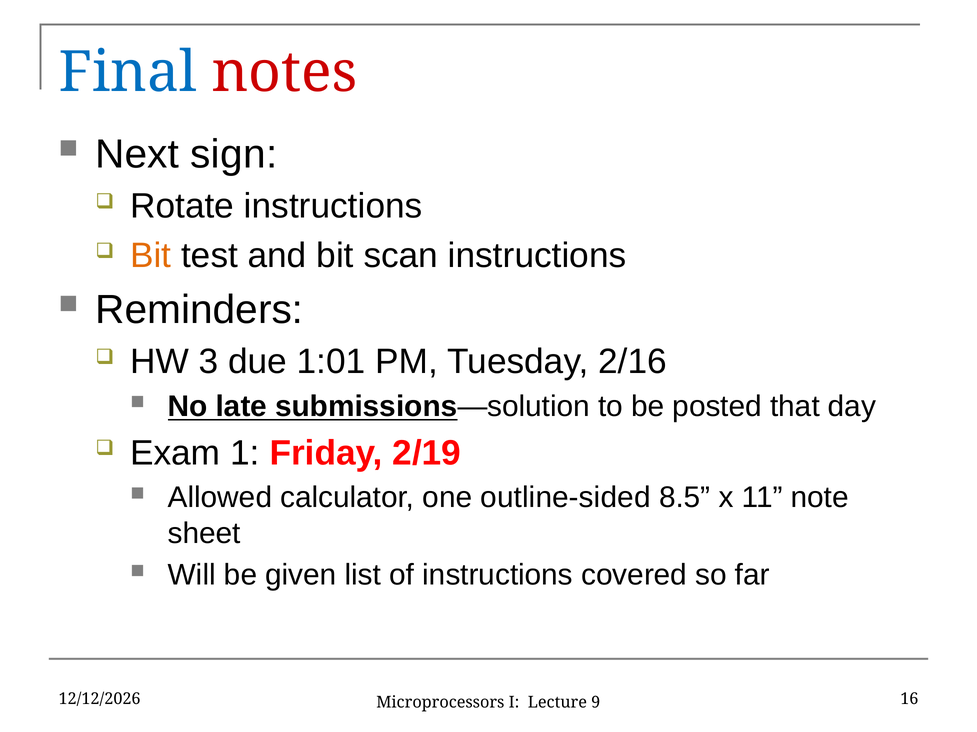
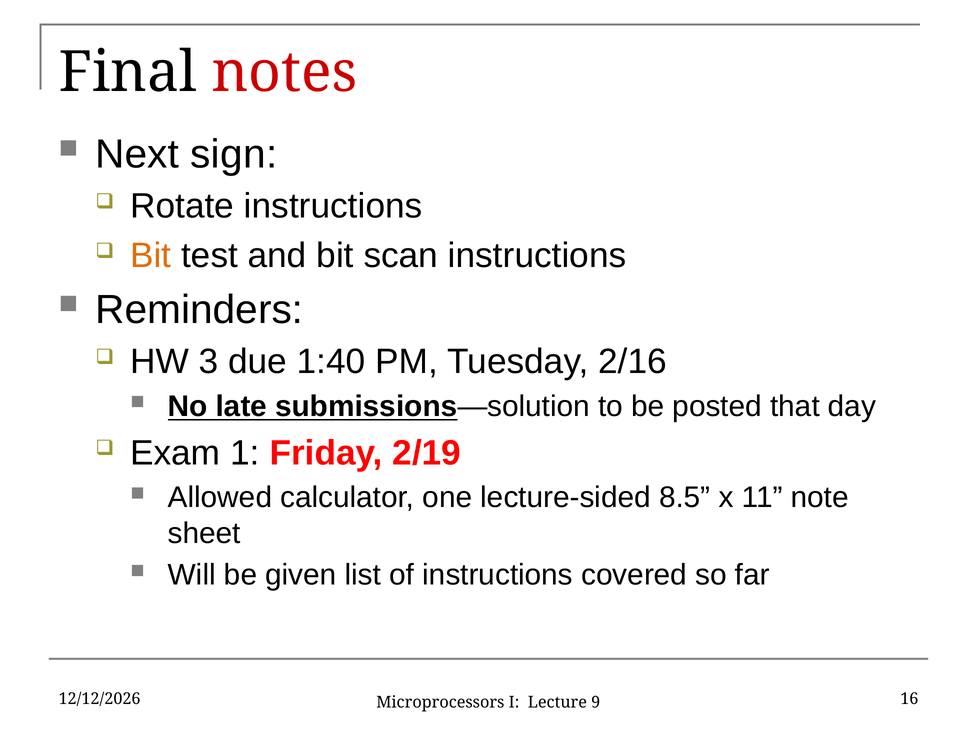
Final colour: blue -> black
1:01: 1:01 -> 1:40
outline-sided: outline-sided -> lecture-sided
